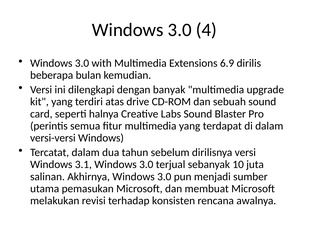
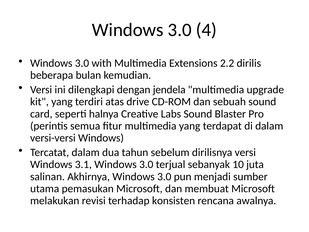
6.9: 6.9 -> 2.2
banyak: banyak -> jendela
